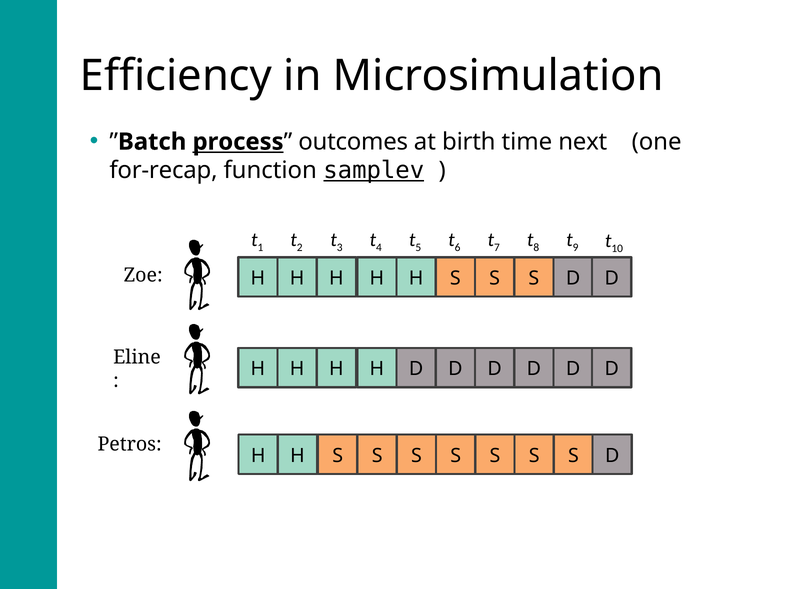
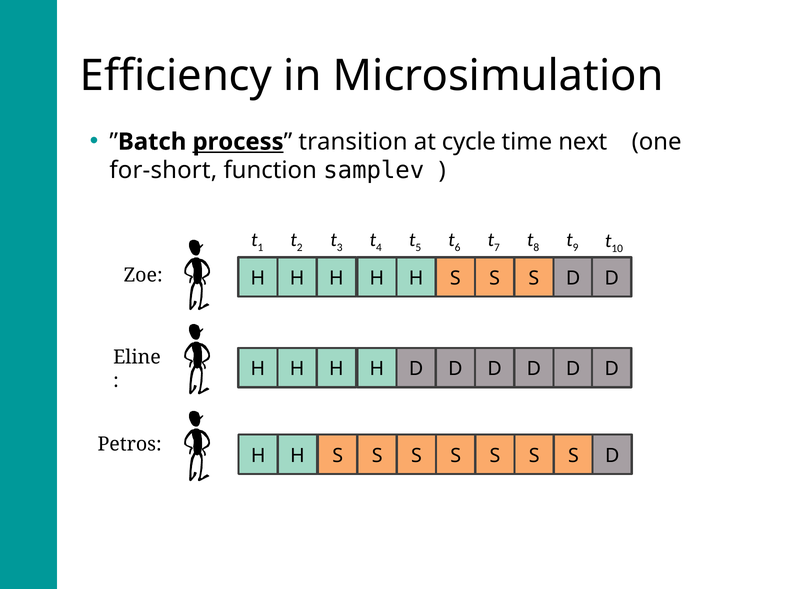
outcomes: outcomes -> transition
birth: birth -> cycle
for-recap: for-recap -> for-short
samplev underline: present -> none
